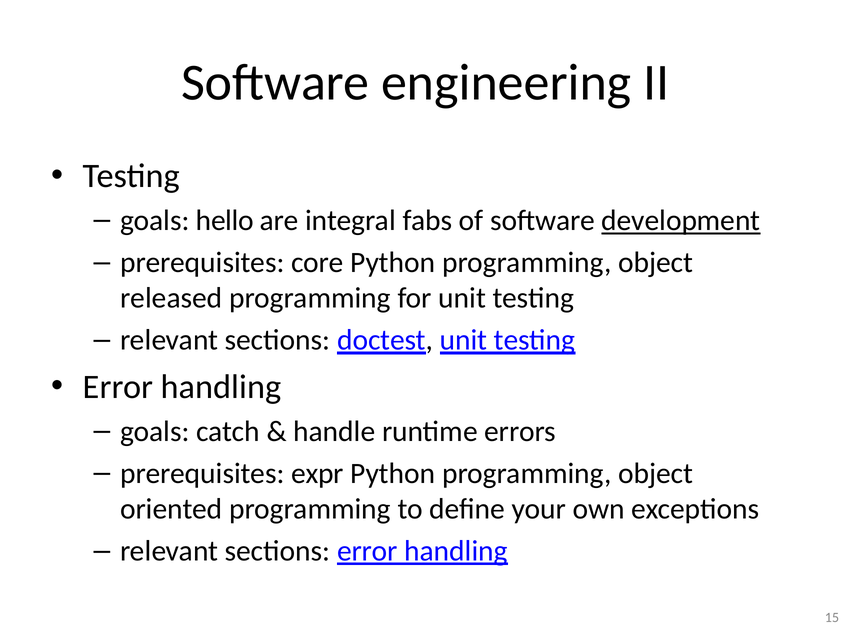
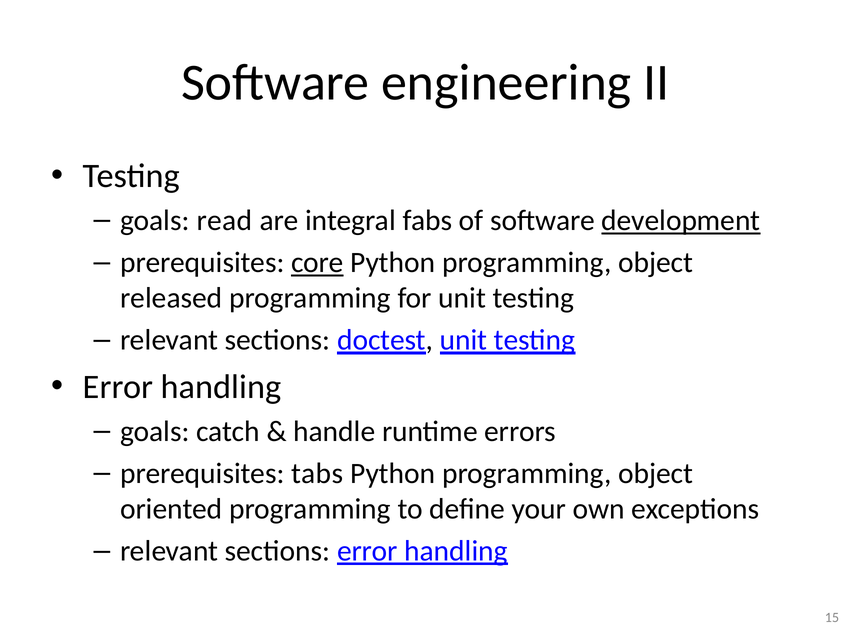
hello: hello -> read
core underline: none -> present
expr: expr -> tabs
